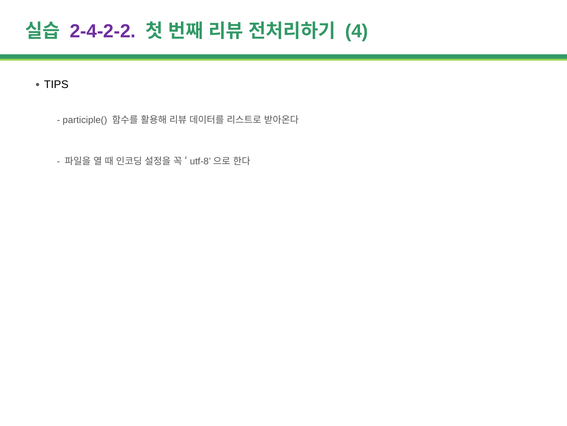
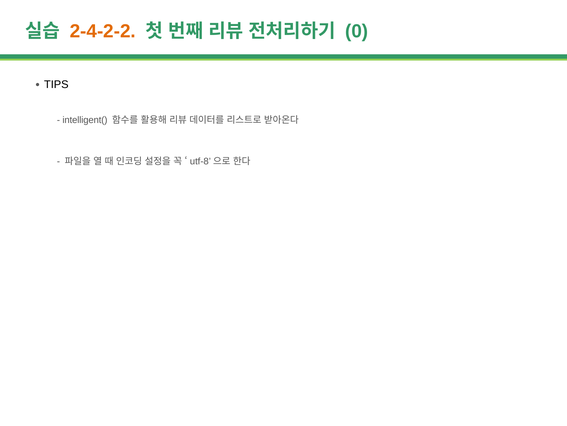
2-4-2-2 colour: purple -> orange
4: 4 -> 0
participle(: participle( -> intelligent(
